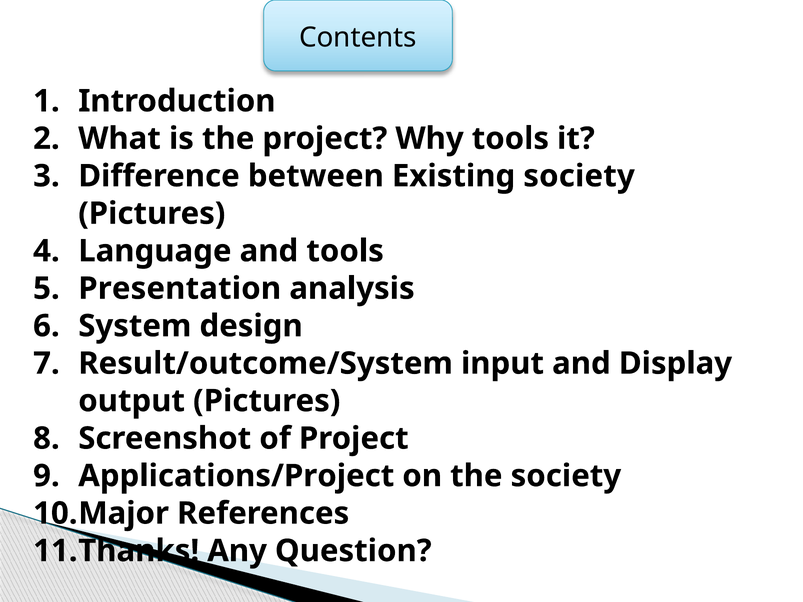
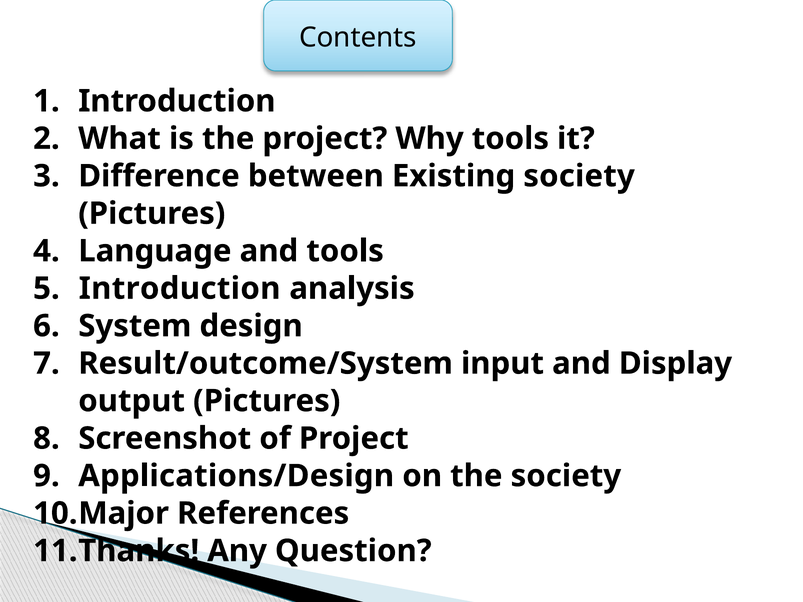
Presentation at (180, 289): Presentation -> Introduction
Applications/Project: Applications/Project -> Applications/Design
